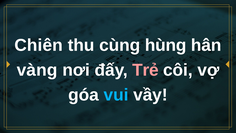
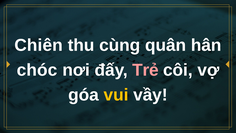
hùng: hùng -> quân
vàng: vàng -> chóc
vui colour: light blue -> yellow
